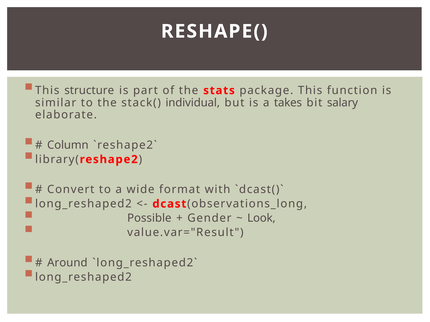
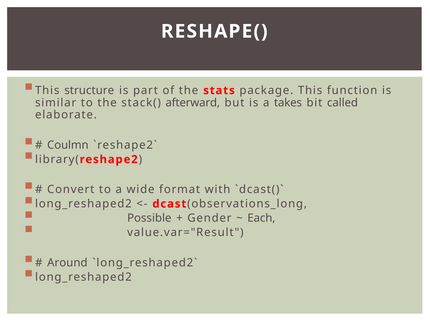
individual: individual -> afterward
salary: salary -> called
Column: Column -> Coulmn
Look: Look -> Each
